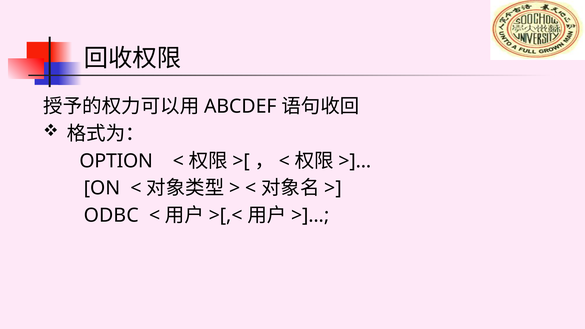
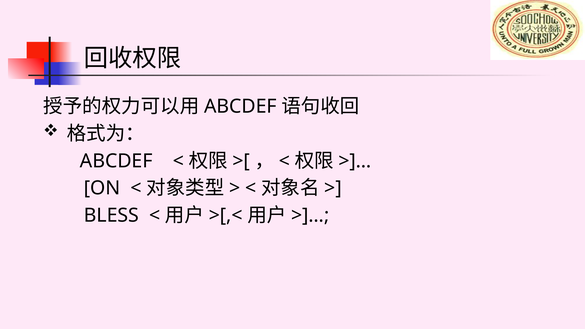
OPTION at (116, 161): OPTION -> ABCDEF
ODBC: ODBC -> BLESS
